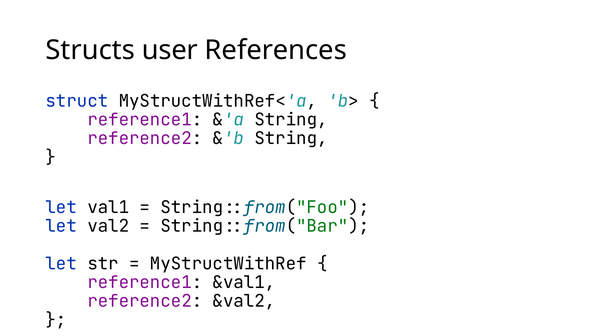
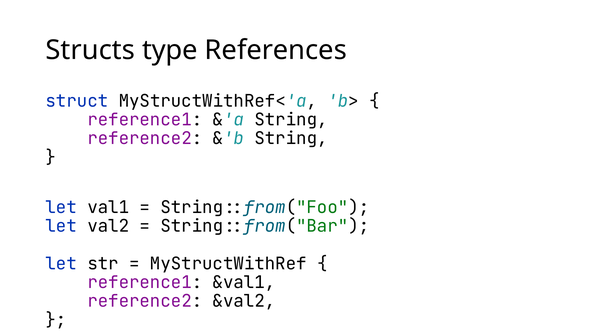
user: user -> type
